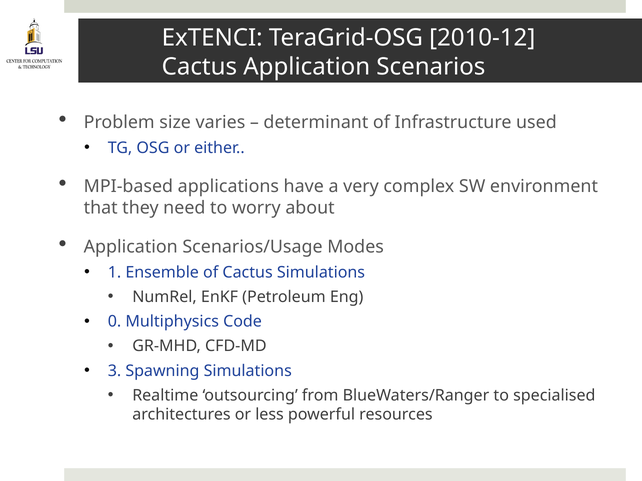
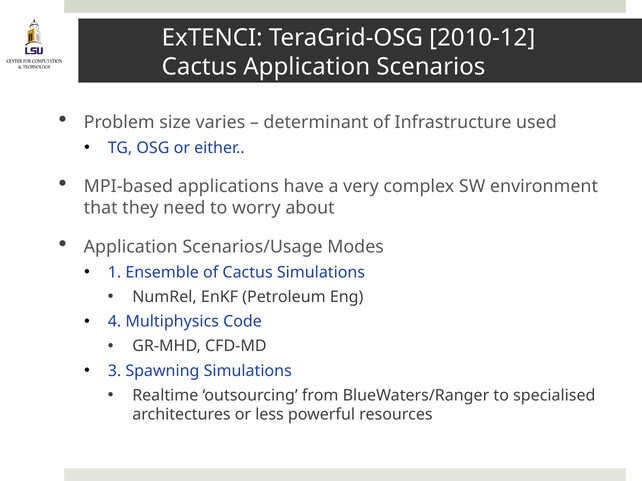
0: 0 -> 4
